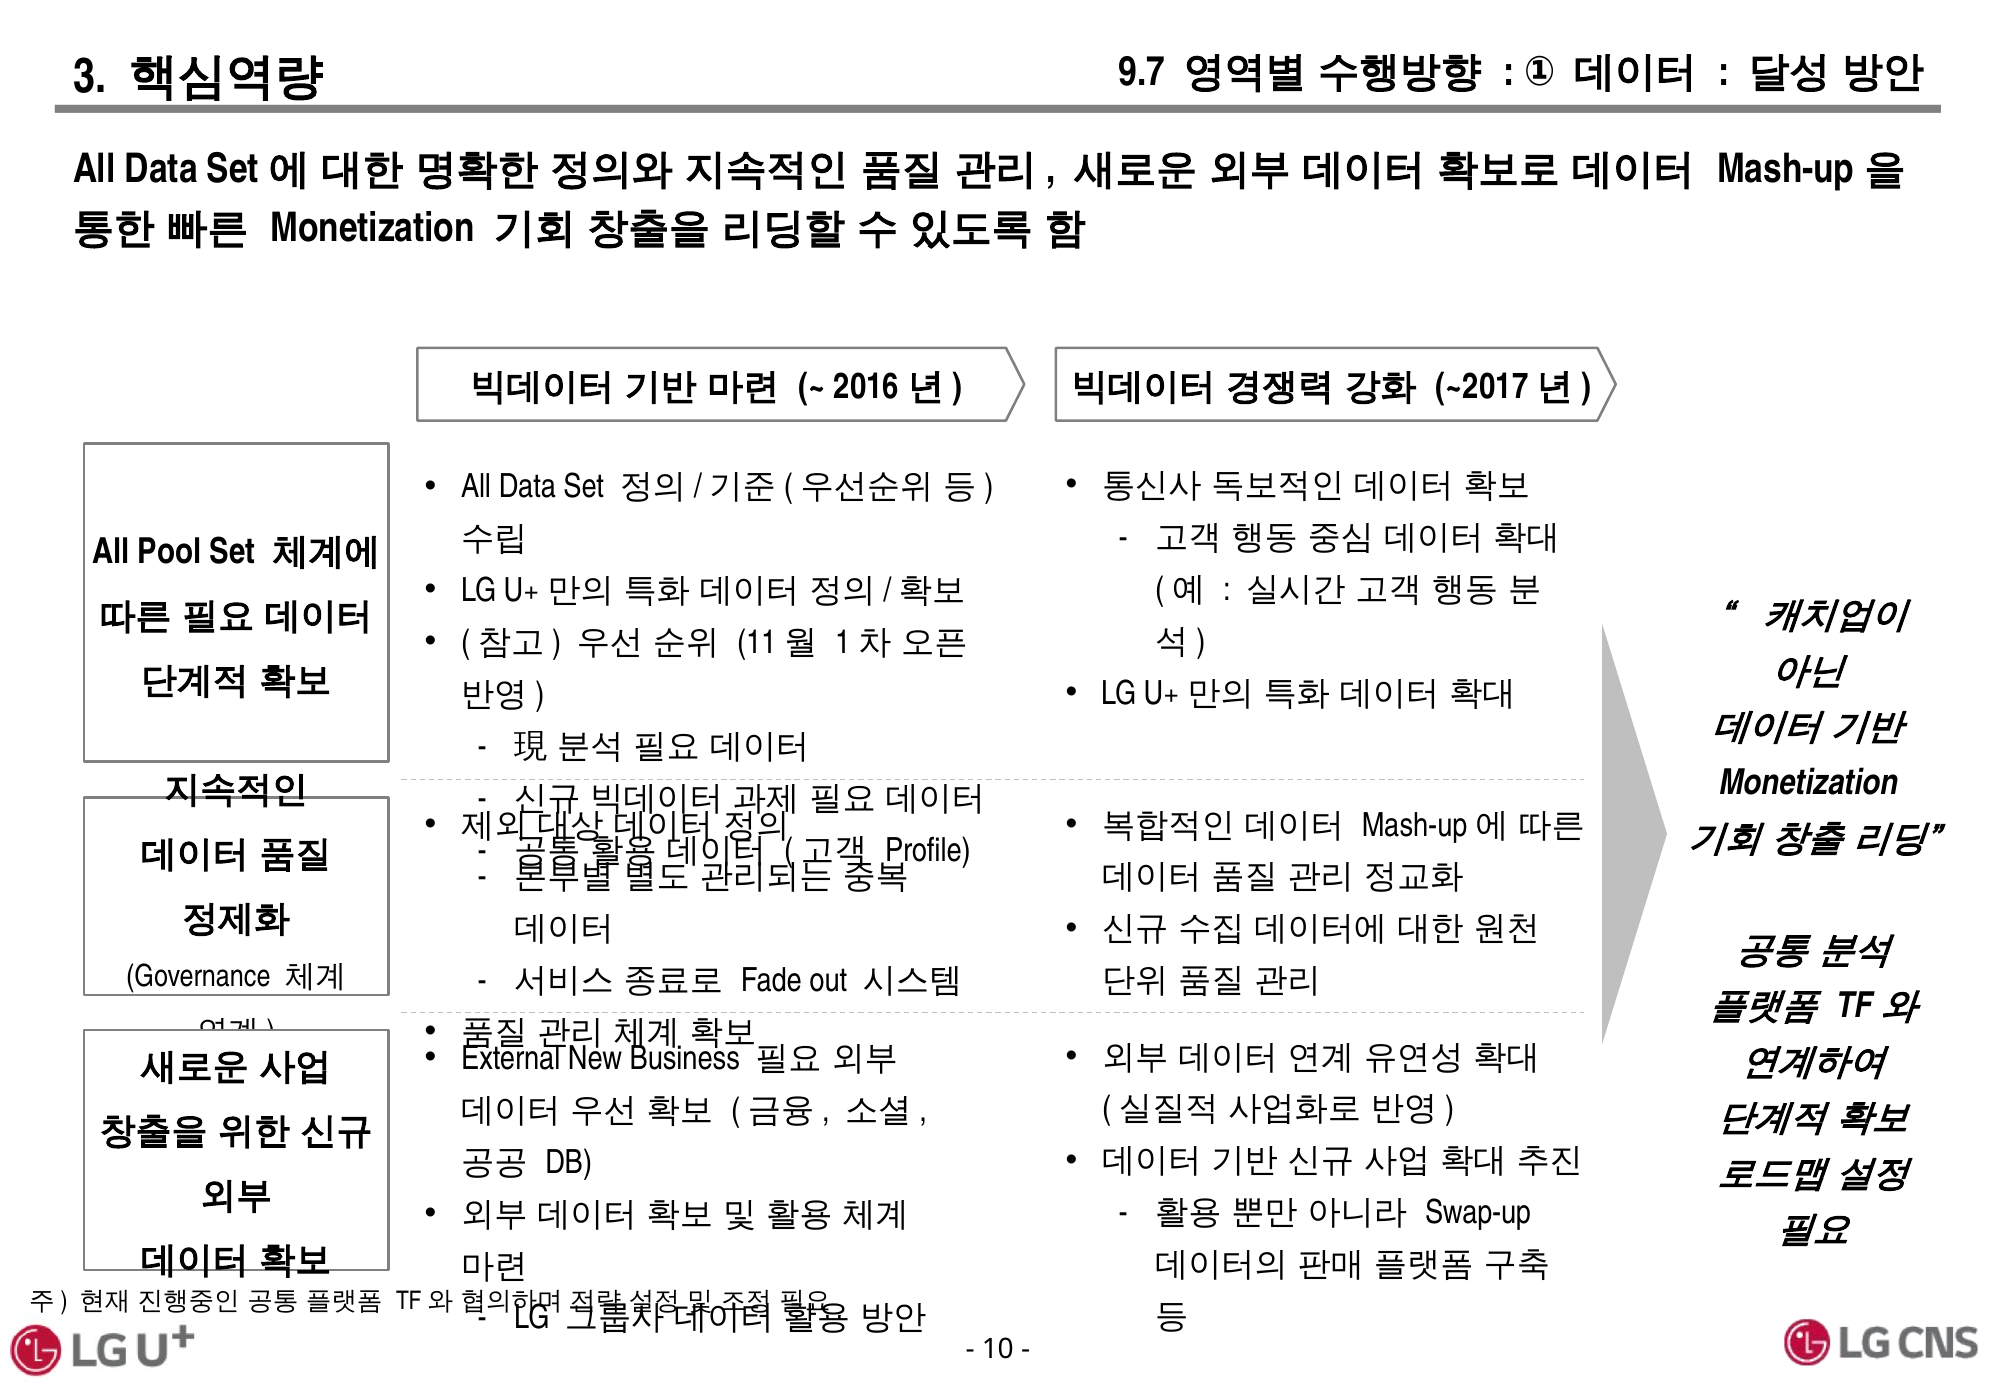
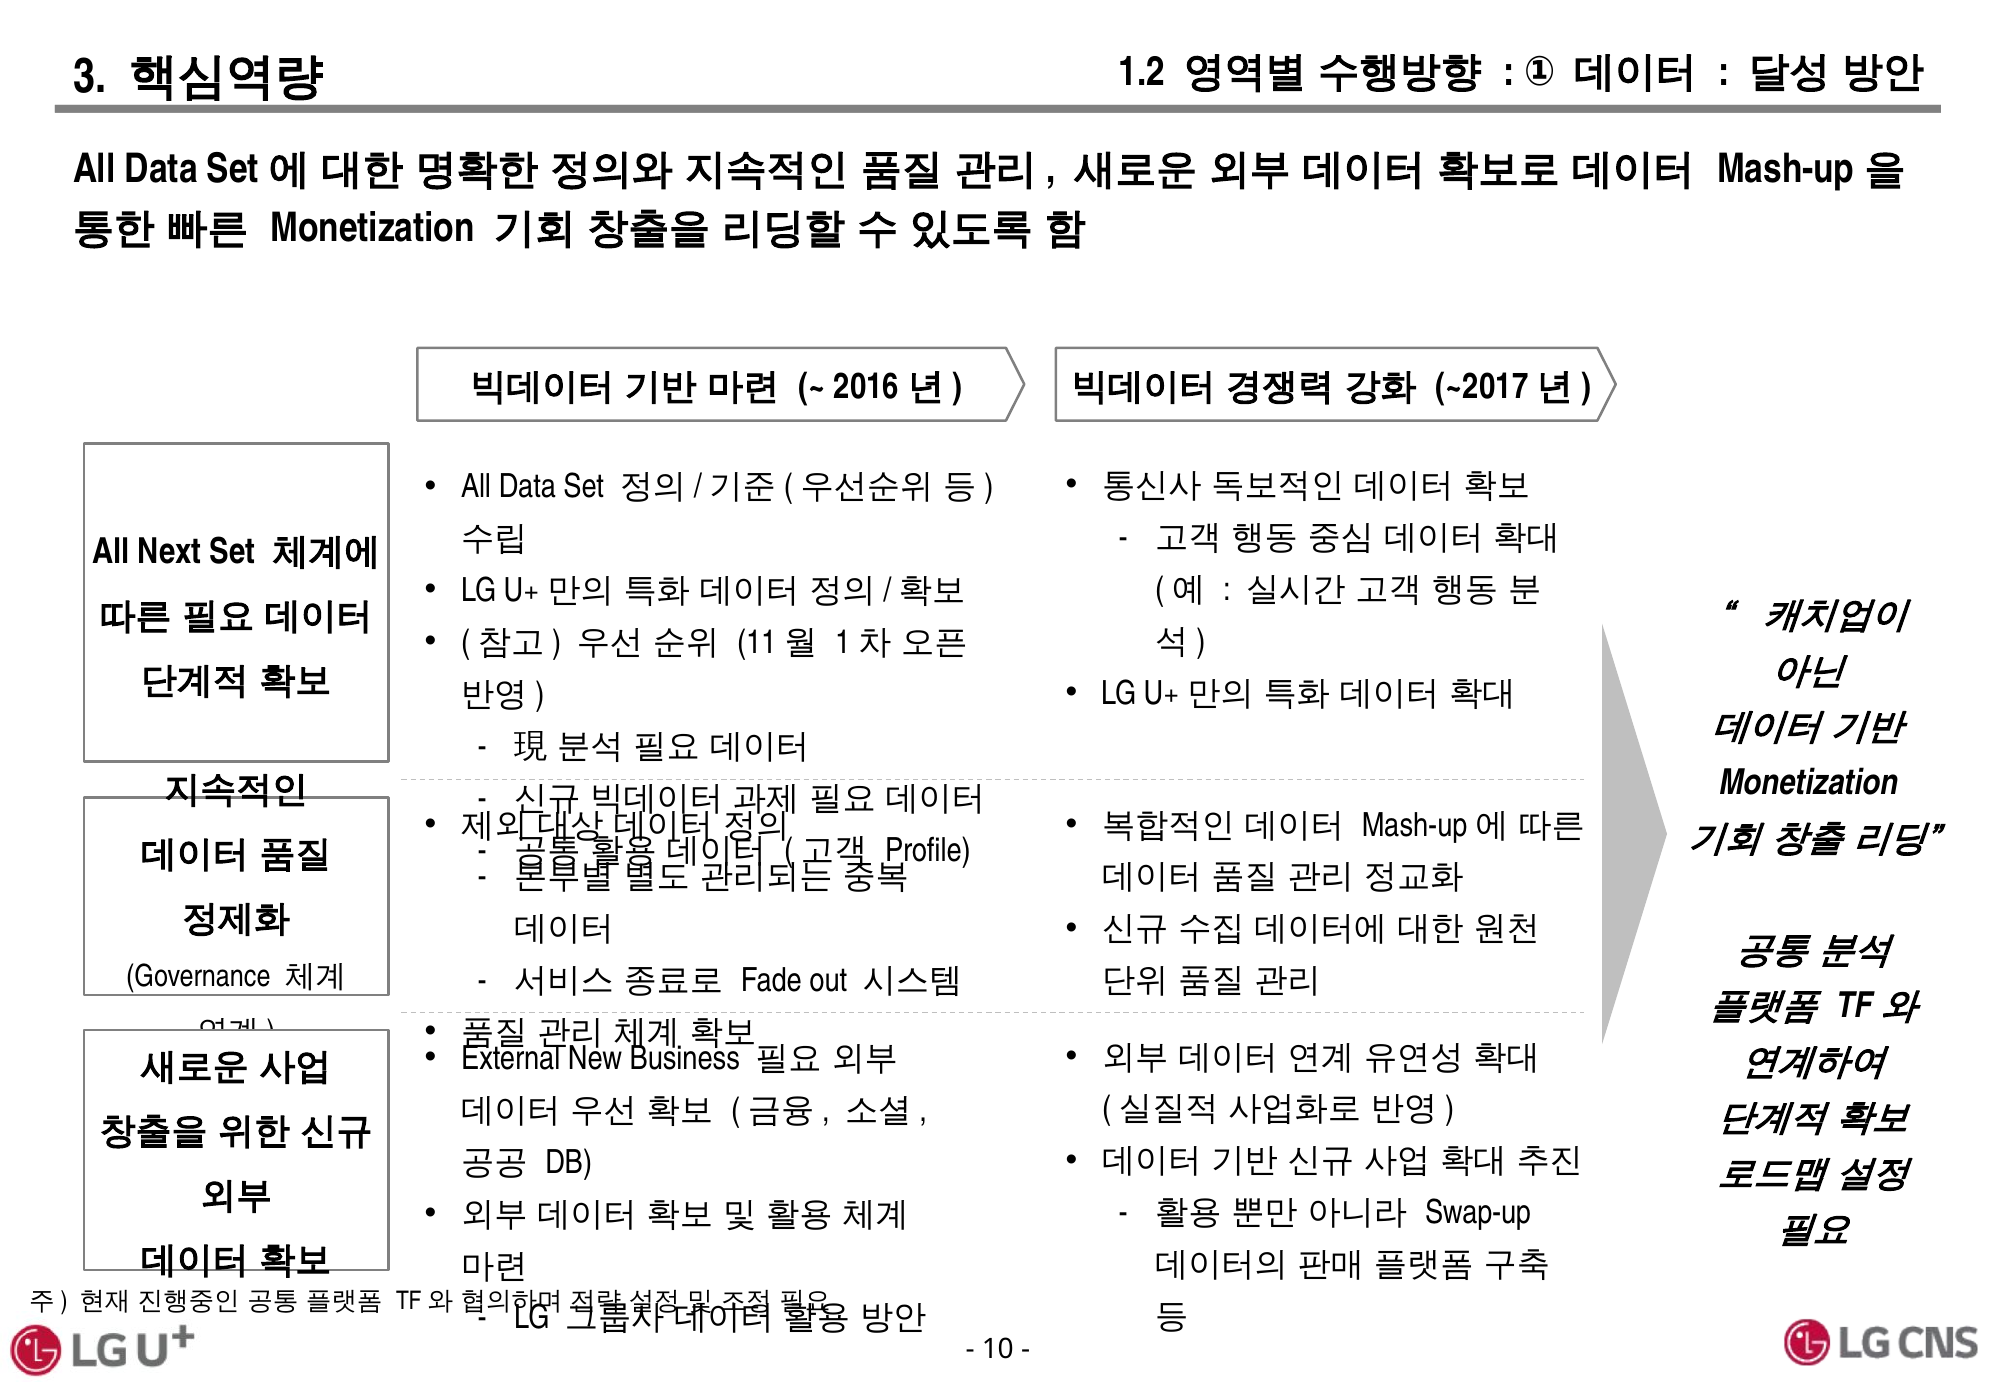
9.7: 9.7 -> 1.2
Pool: Pool -> Next
